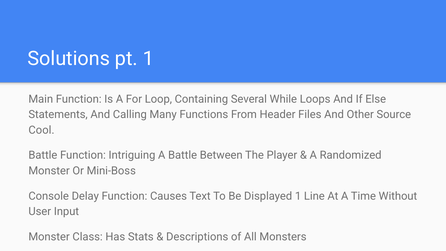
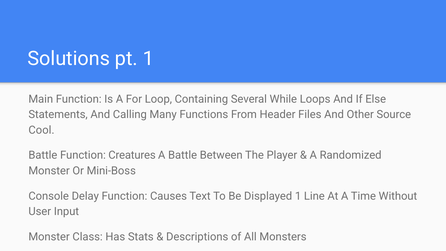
Intriguing: Intriguing -> Creatures
